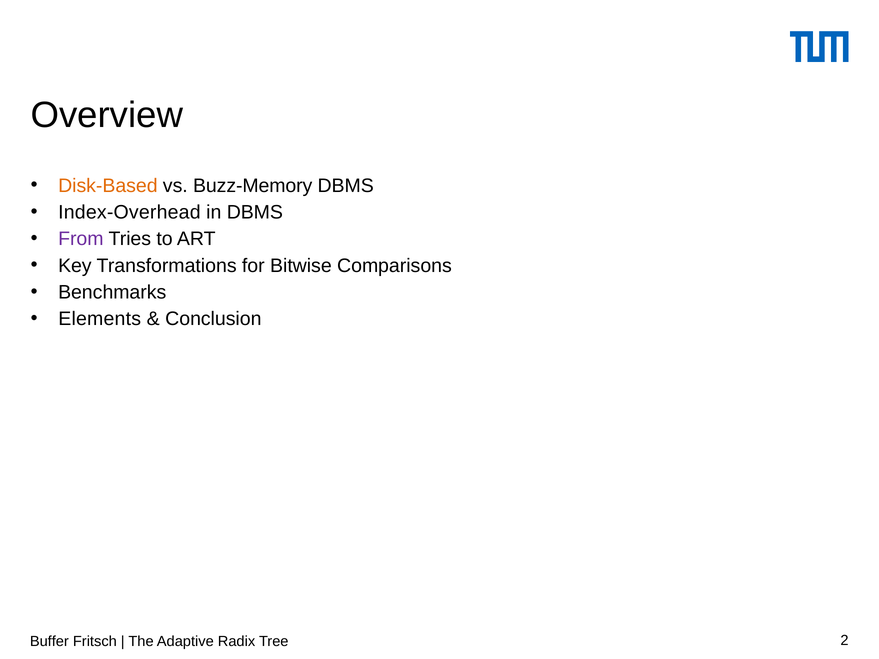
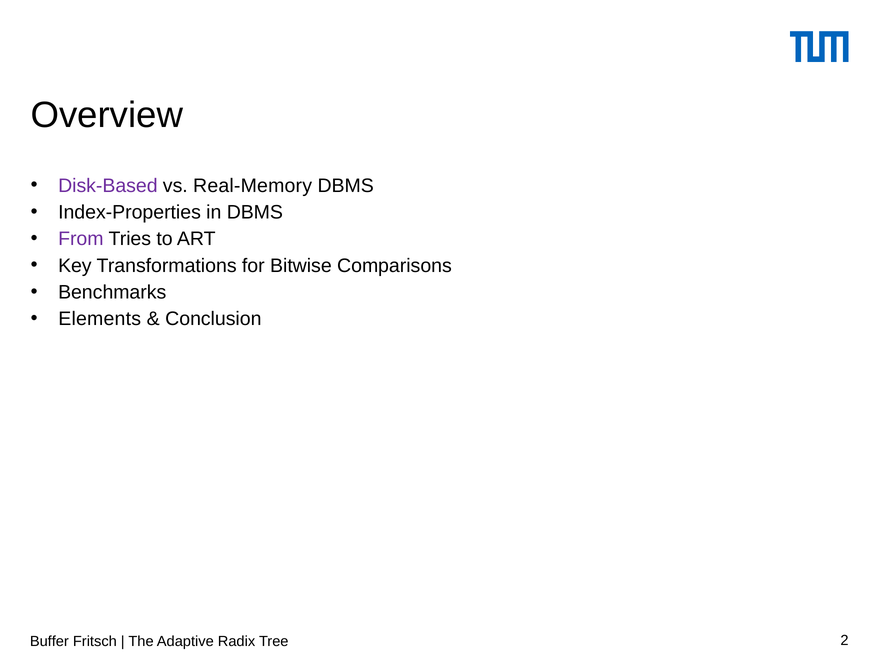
Disk-Based colour: orange -> purple
Buzz-Memory: Buzz-Memory -> Real-Memory
Index-Overhead: Index-Overhead -> Index-Properties
